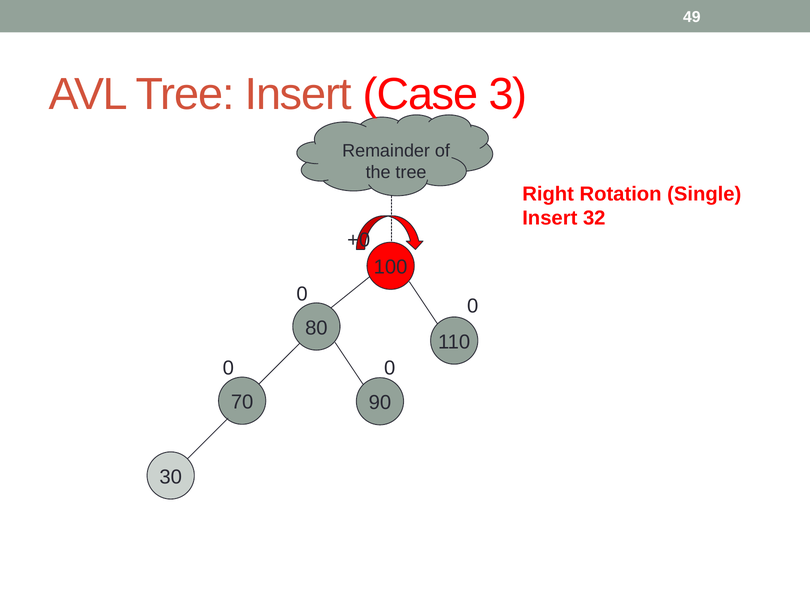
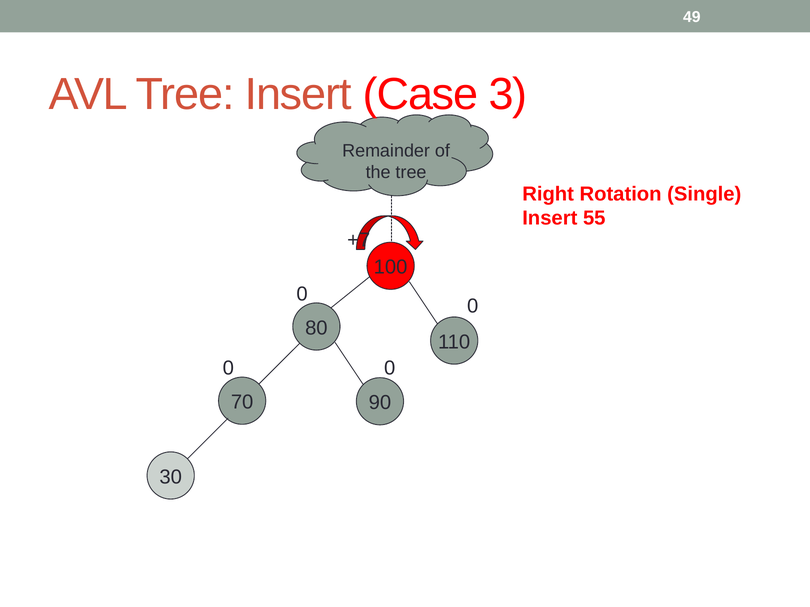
32: 32 -> 55
+0: +0 -> +7
